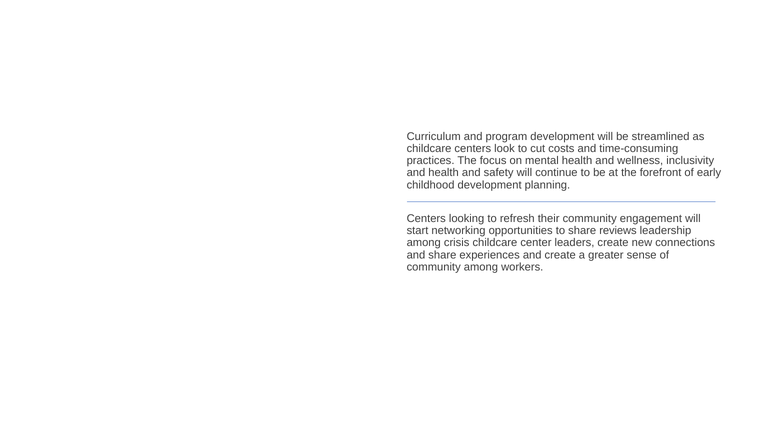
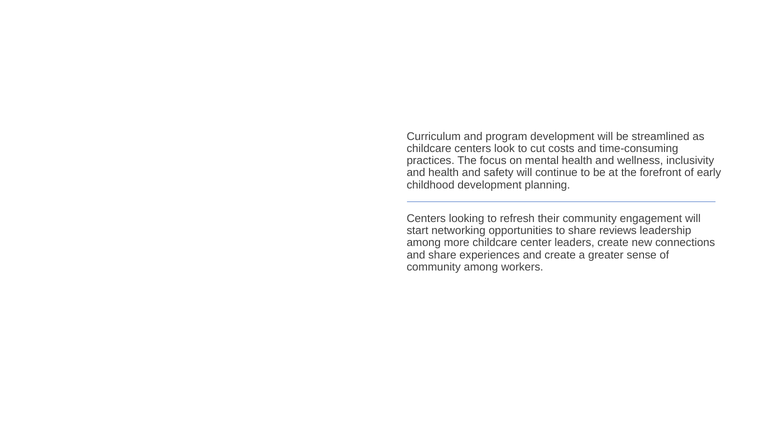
crisis: crisis -> more
